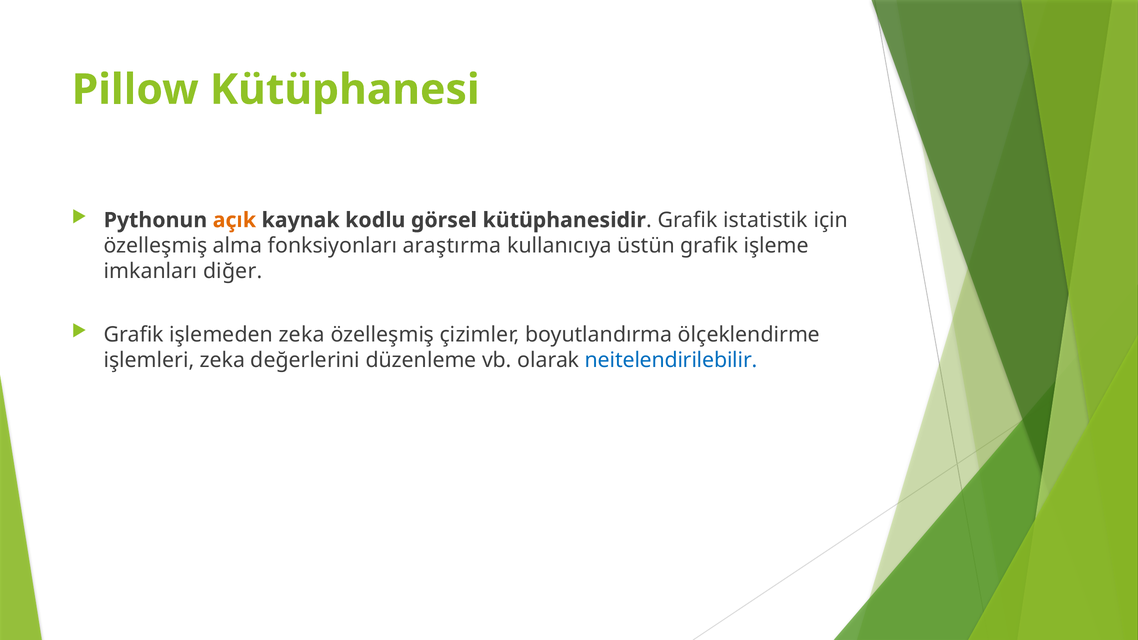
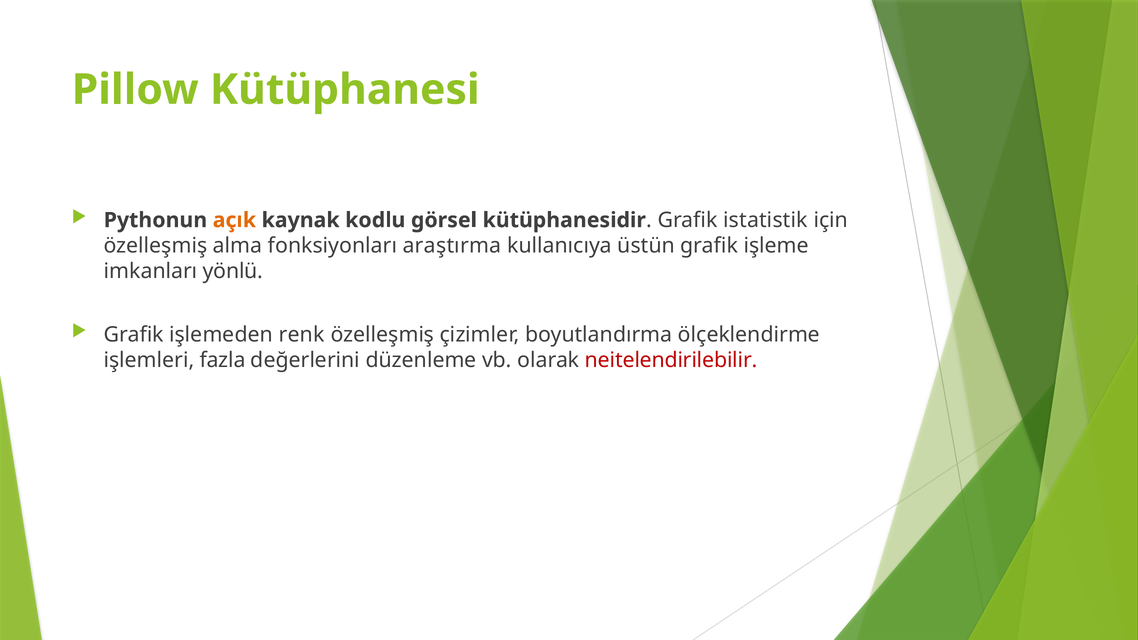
diğer: diğer -> yönlü
işlemeden zeka: zeka -> renk
işlemleri zeka: zeka -> fazla
neitelendirilebilir colour: blue -> red
